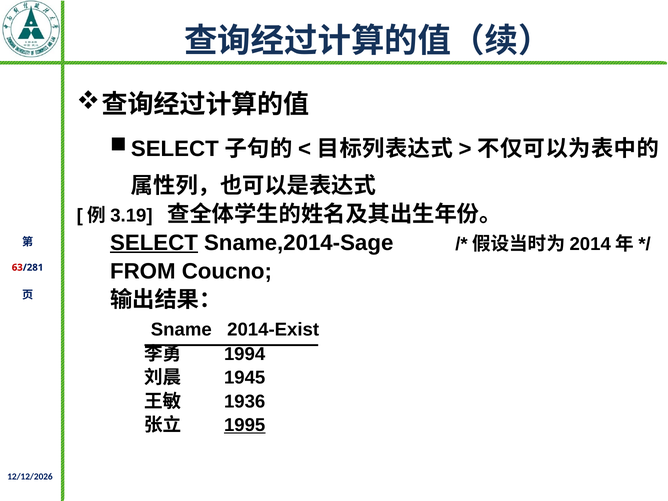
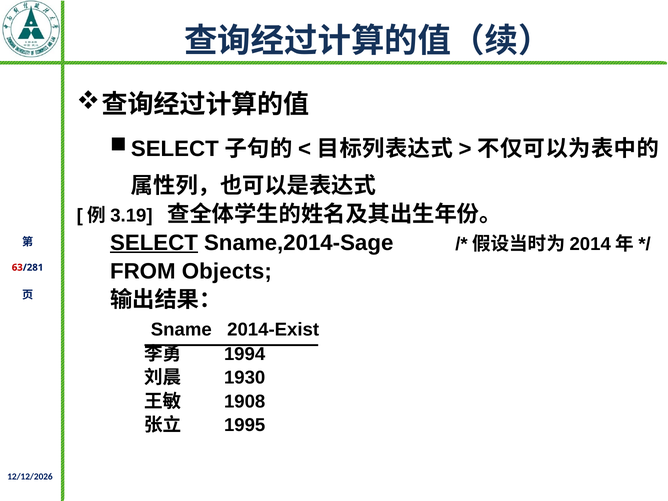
Coucno: Coucno -> Objects
1945: 1945 -> 1930
1936: 1936 -> 1908
1995 underline: present -> none
